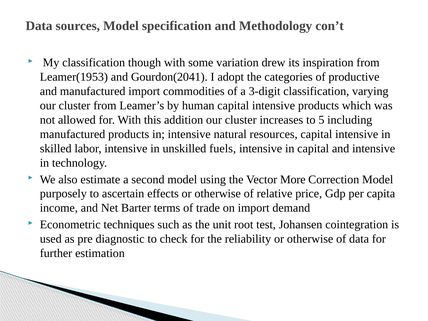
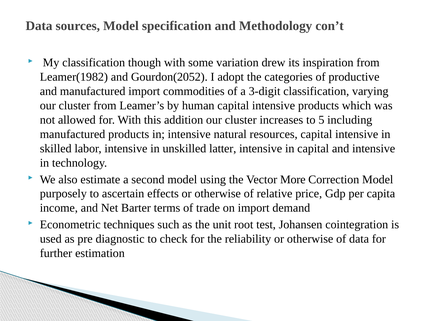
Leamer(1953: Leamer(1953 -> Leamer(1982
Gourdon(2041: Gourdon(2041 -> Gourdon(2052
fuels: fuels -> latter
